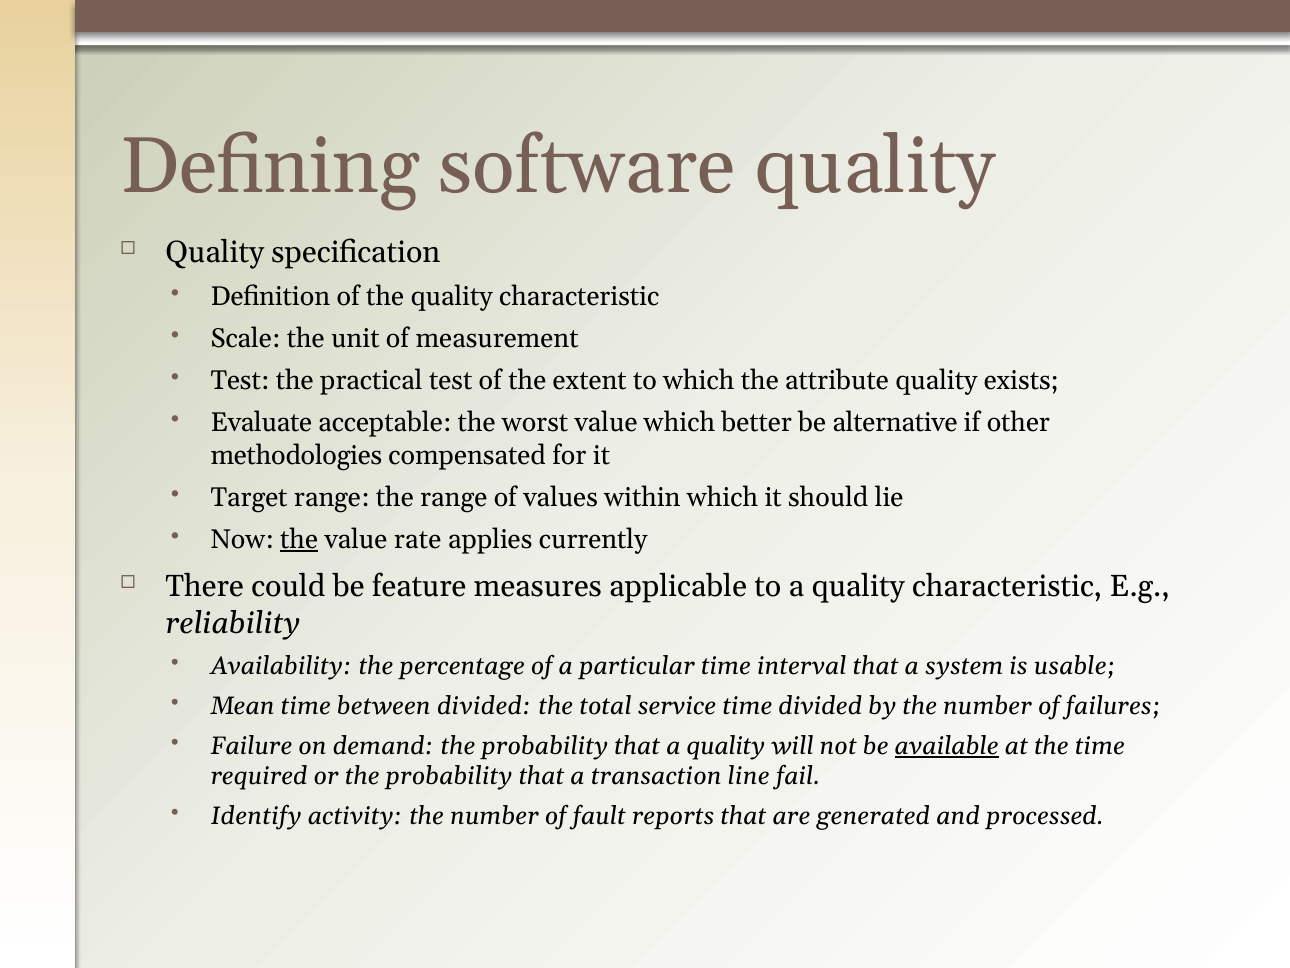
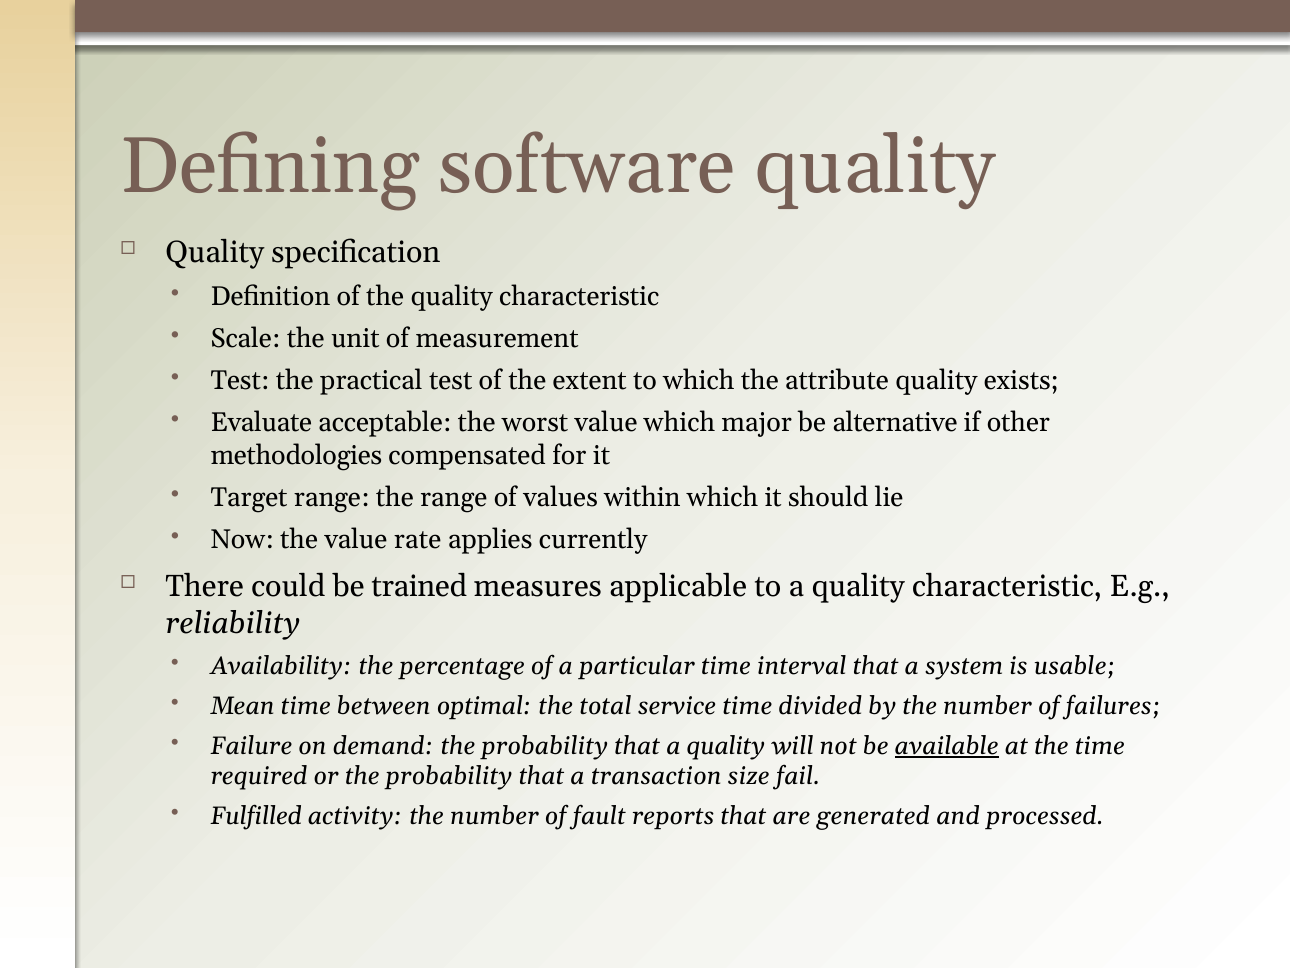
better: better -> major
the at (299, 539) underline: present -> none
feature: feature -> trained
between divided: divided -> optimal
line: line -> size
Identify: Identify -> Fulfilled
